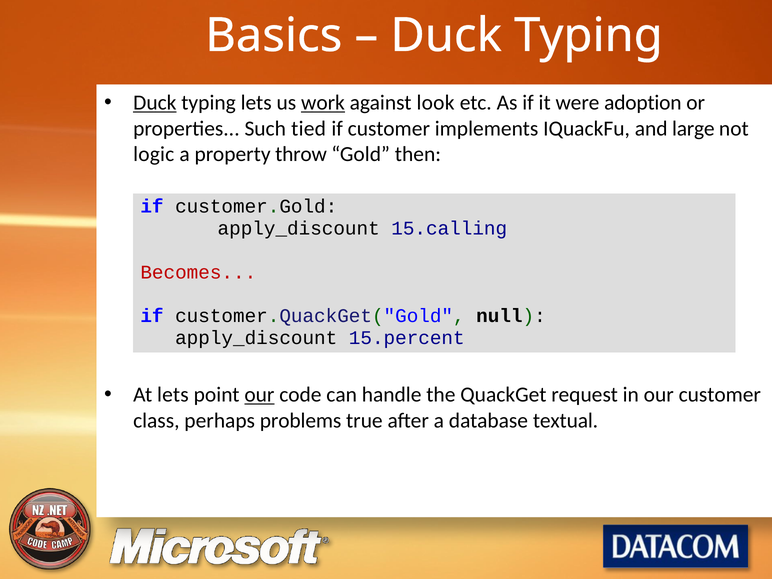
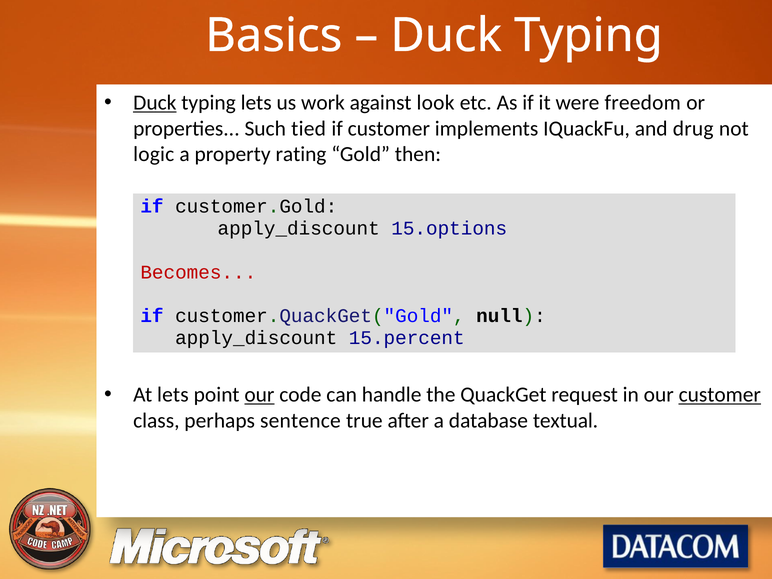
work underline: present -> none
adoption: adoption -> freedom
large: large -> drug
throw: throw -> rating
15.calling: 15.calling -> 15.options
customer at (720, 395) underline: none -> present
problems: problems -> sentence
